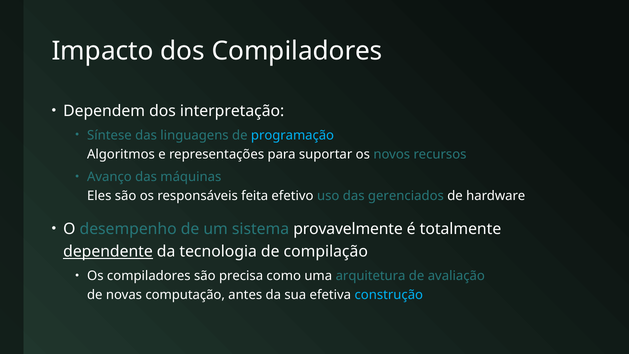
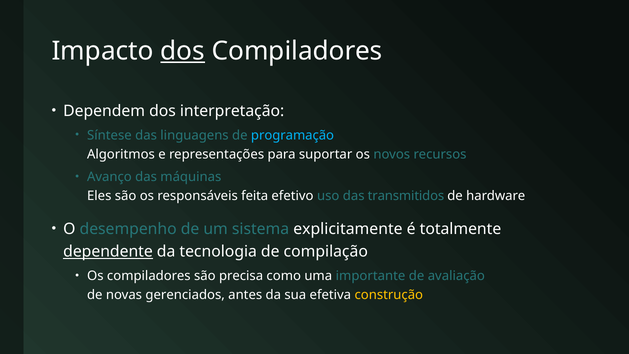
dos at (183, 51) underline: none -> present
gerenciados: gerenciados -> transmitidos
provavelmente: provavelmente -> explicitamente
arquitetura: arquitetura -> importante
computação: computação -> gerenciados
construção colour: light blue -> yellow
